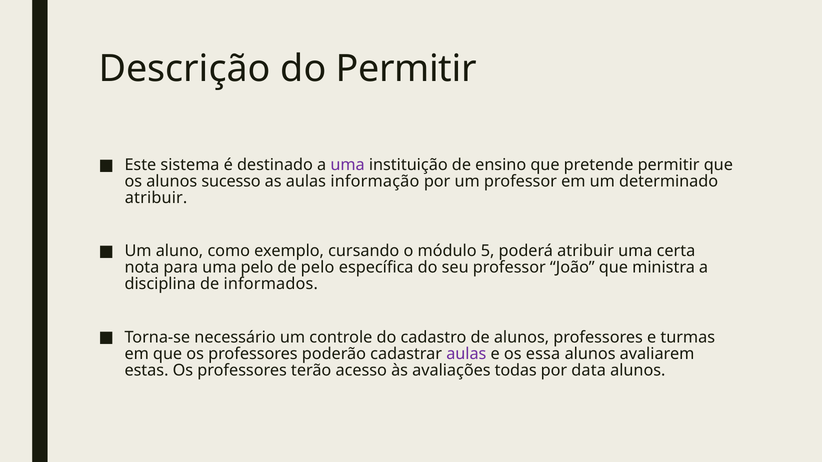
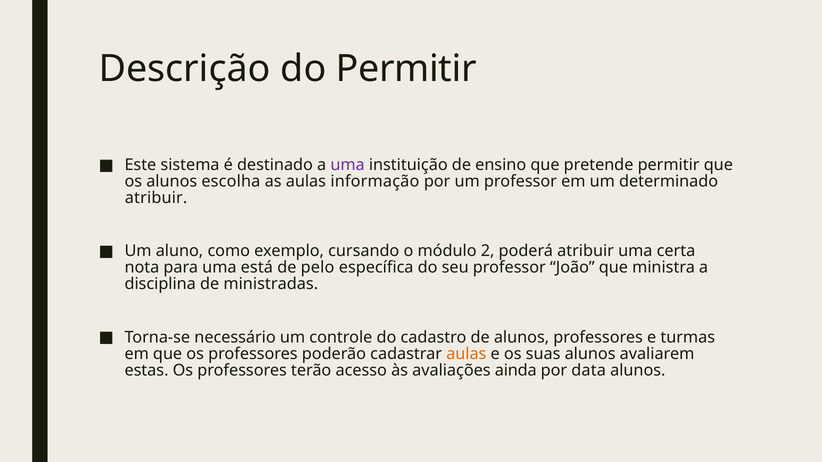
sucesso: sucesso -> escolha
5: 5 -> 2
uma pelo: pelo -> está
informados: informados -> ministradas
aulas at (466, 354) colour: purple -> orange
essa: essa -> suas
todas: todas -> ainda
